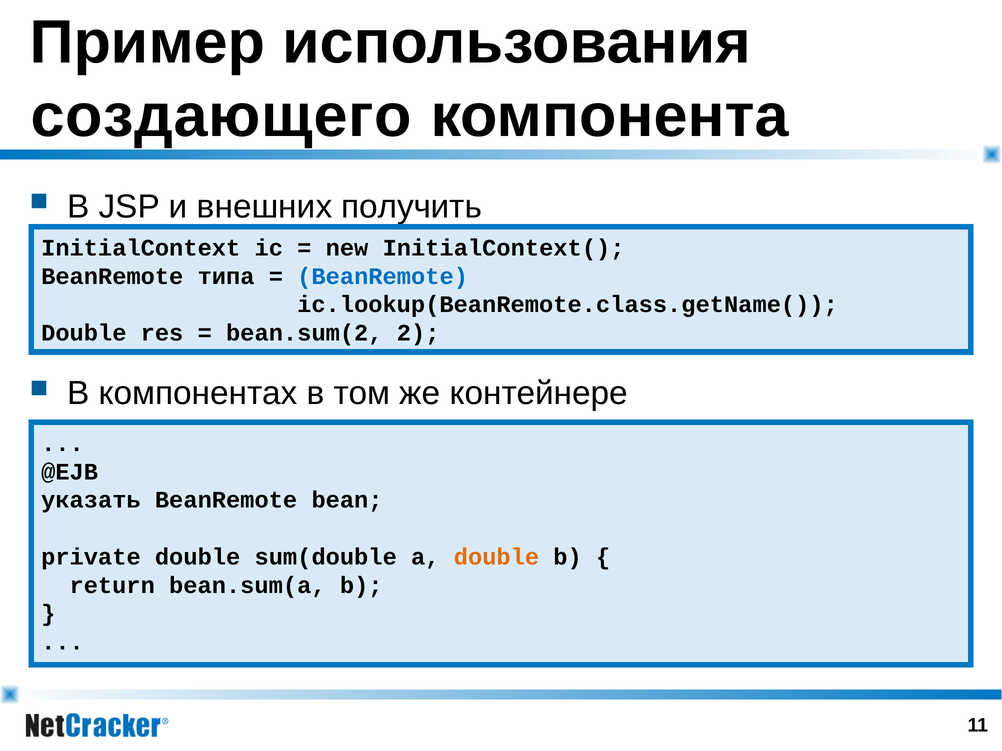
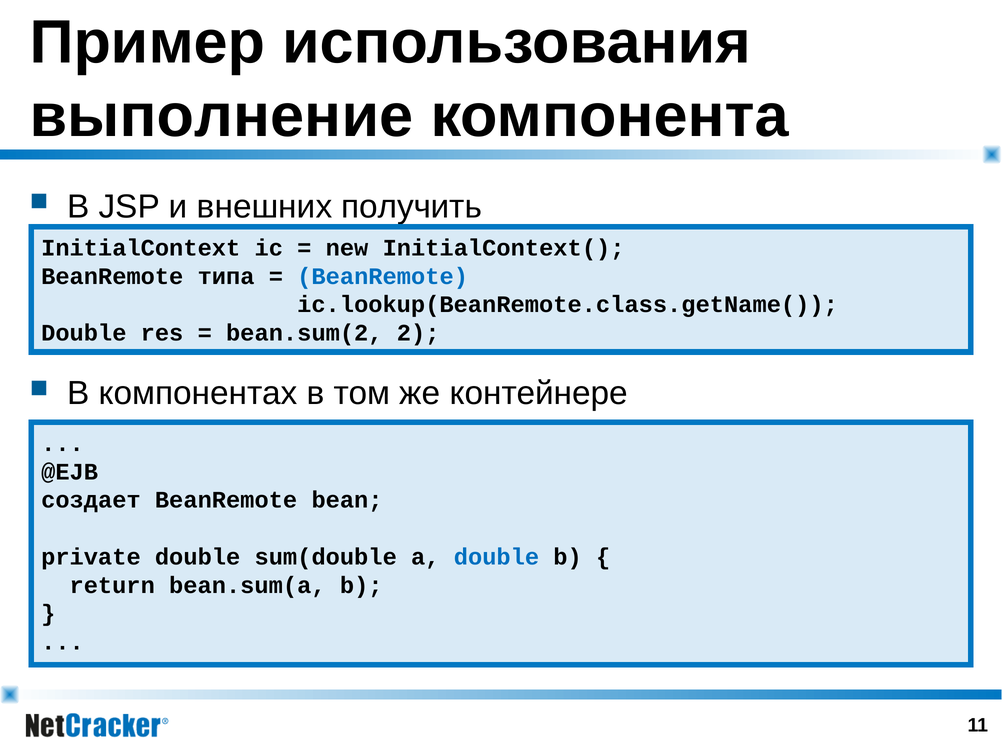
создающего: создающего -> выполнение
указать: указать -> создает
double at (496, 557) colour: orange -> blue
